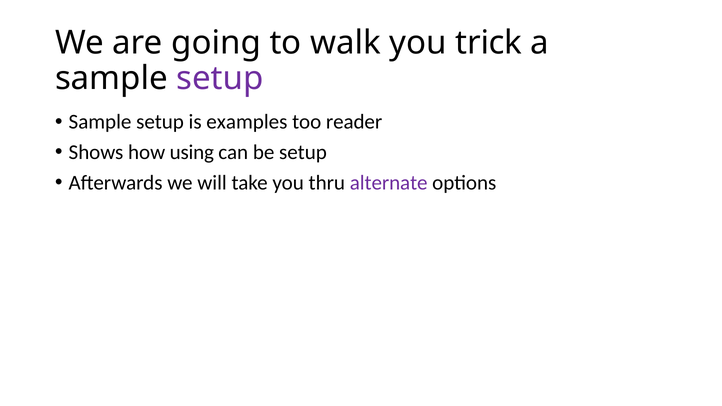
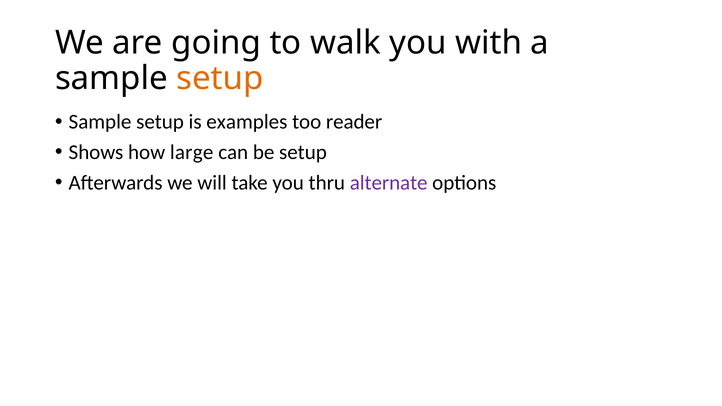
trick: trick -> with
setup at (220, 79) colour: purple -> orange
using: using -> large
